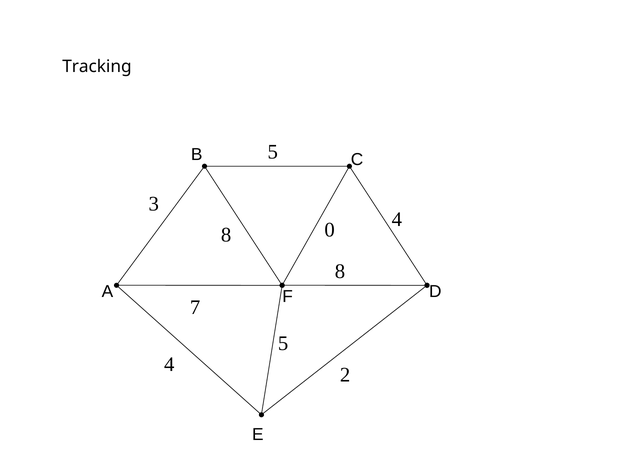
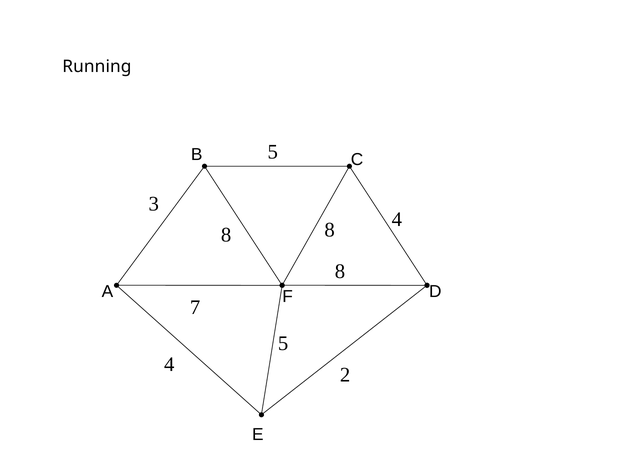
Tracking: Tracking -> Running
8 0: 0 -> 8
